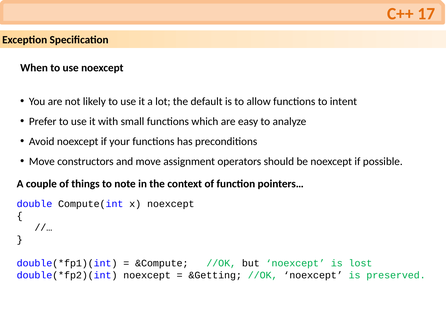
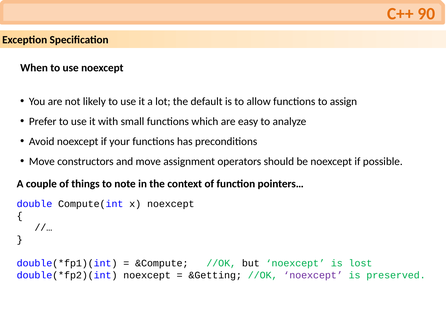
17: 17 -> 90
intent: intent -> assign
noexcept at (313, 276) colour: black -> purple
